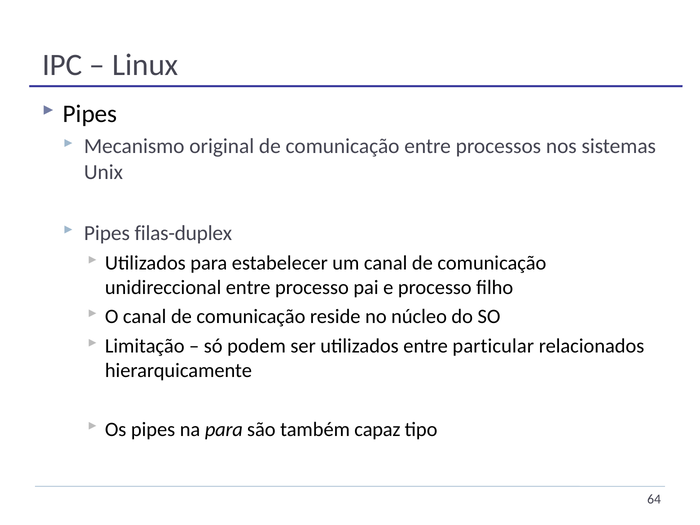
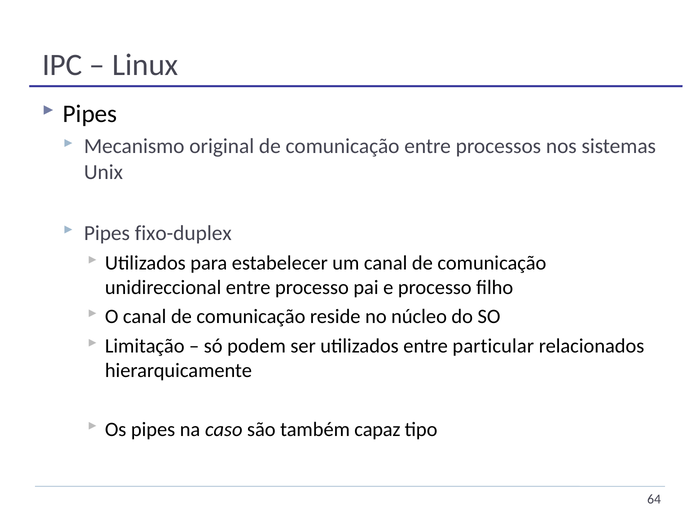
filas-duplex: filas-duplex -> fixo-duplex
na para: para -> caso
